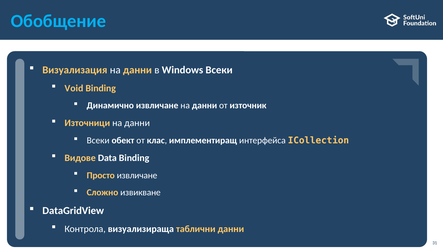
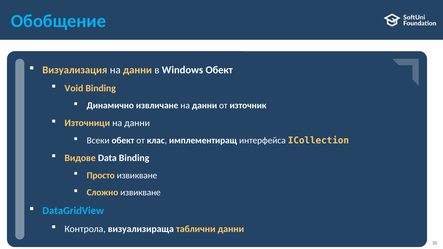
Windows Всеки: Всеки -> Обект
Просто извличане: извличане -> извикване
DataGridView colour: white -> light blue
